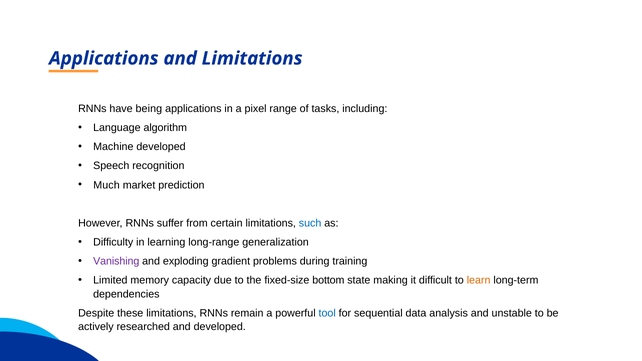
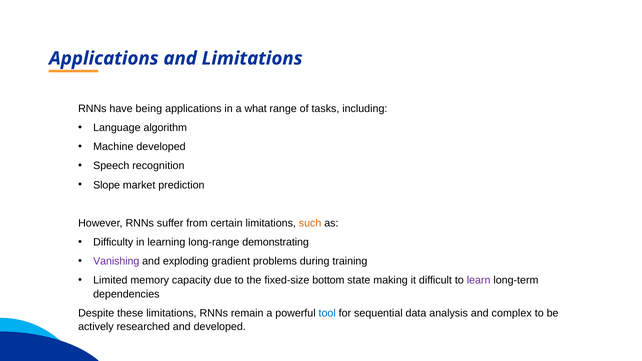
pixel: pixel -> what
Much: Much -> Slope
such colour: blue -> orange
generalization: generalization -> demonstrating
learn colour: orange -> purple
unstable: unstable -> complex
